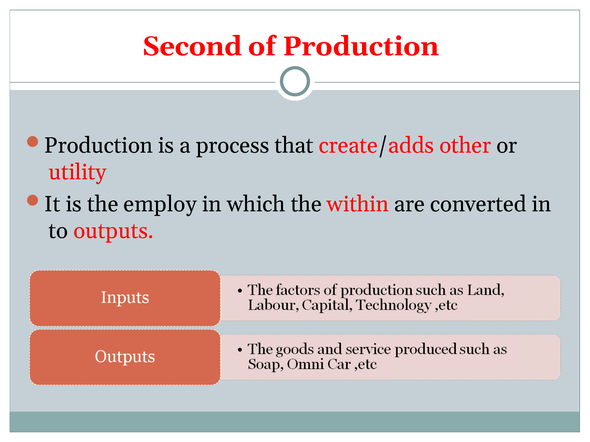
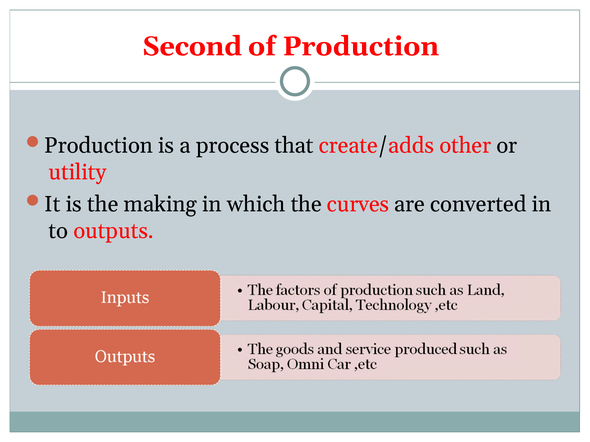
employ: employ -> making
within: within -> curves
